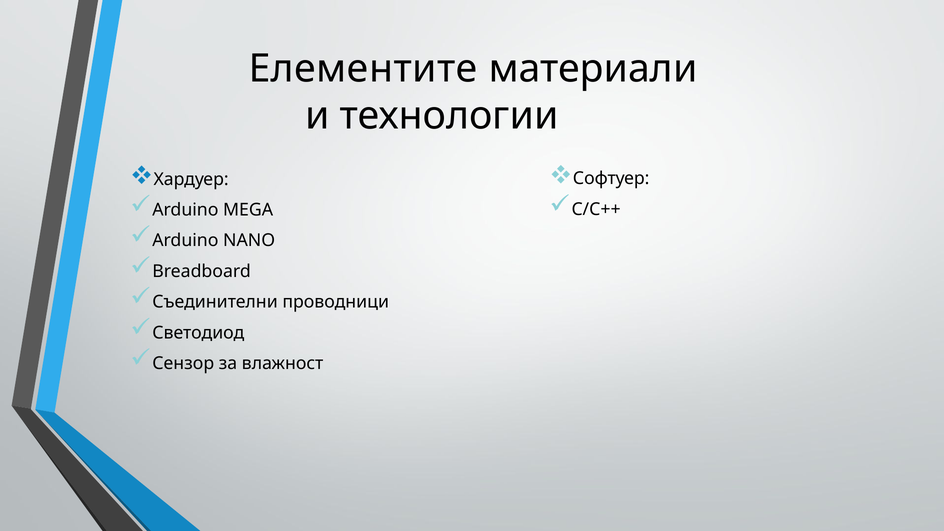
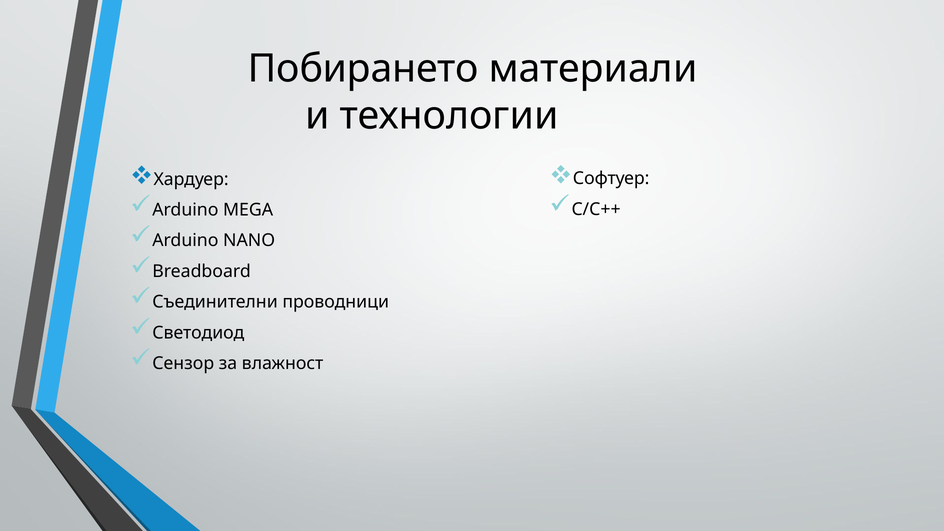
Елементите: Елементите -> Побирането
